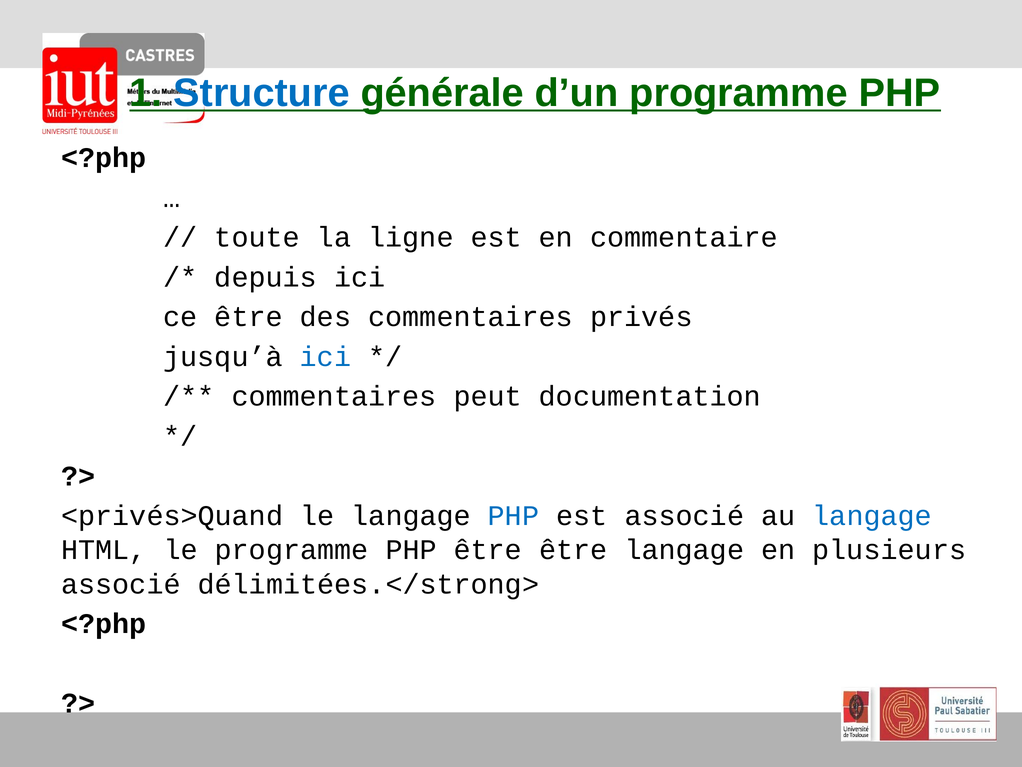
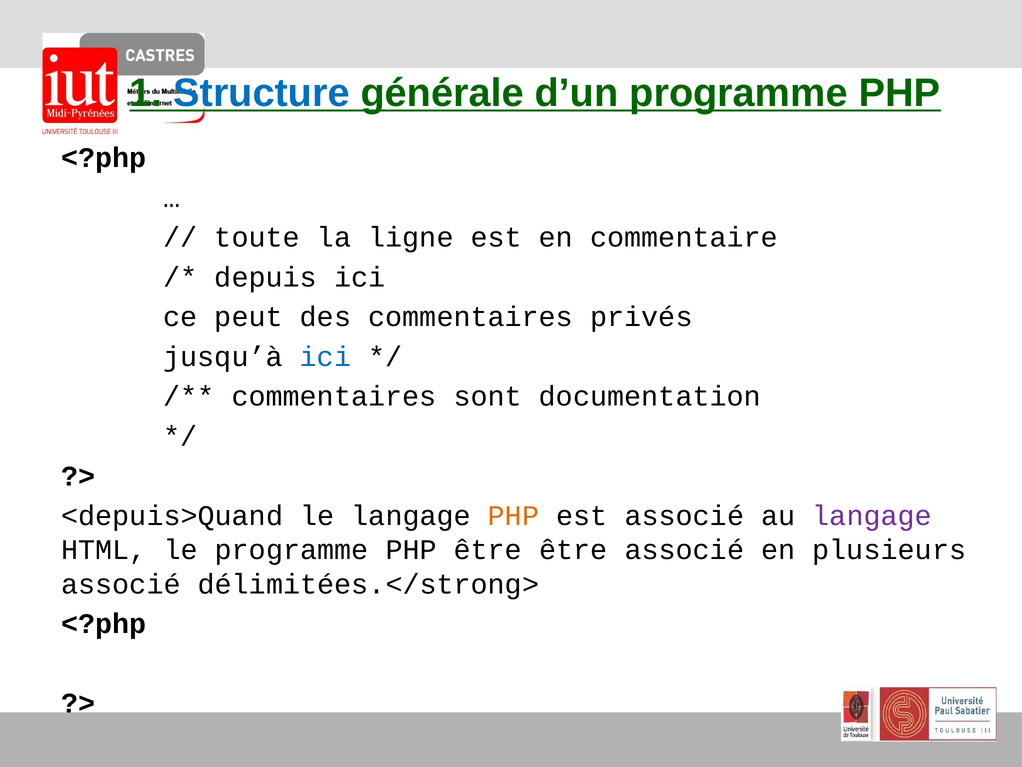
ce être: être -> peut
peut: peut -> sont
<privés>Quand: <privés>Quand -> <depuis>Quand
PHP at (514, 516) colour: blue -> orange
langage at (872, 516) colour: blue -> purple
être langage: langage -> associé
